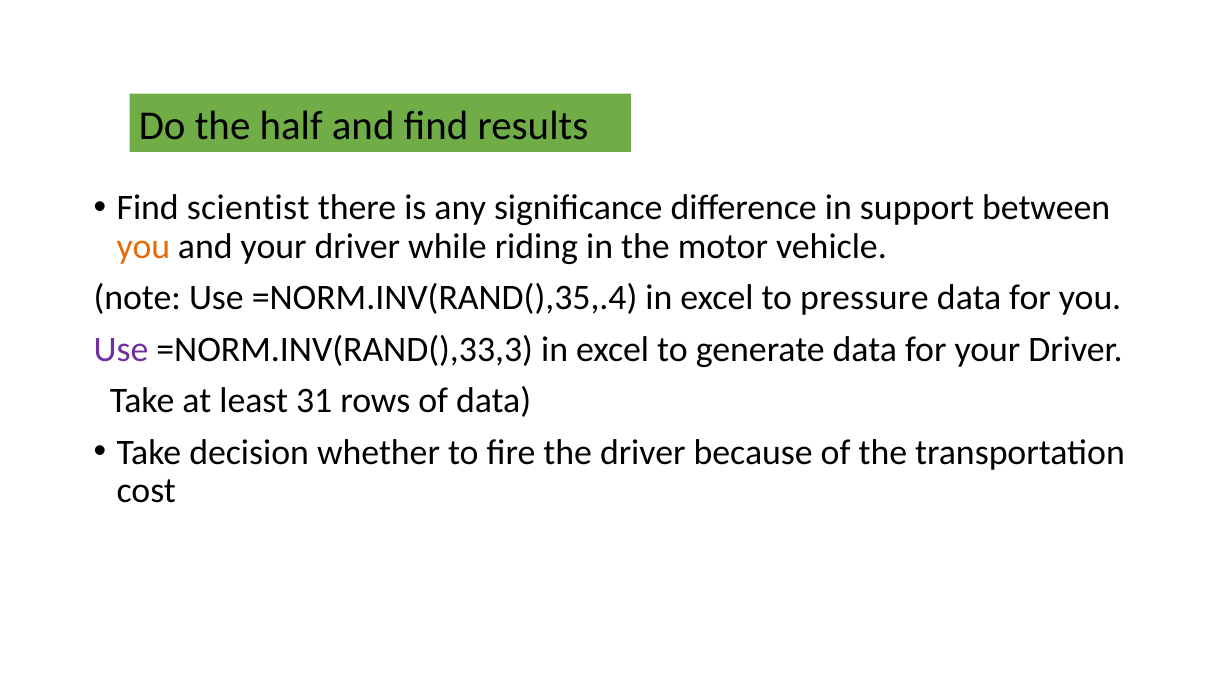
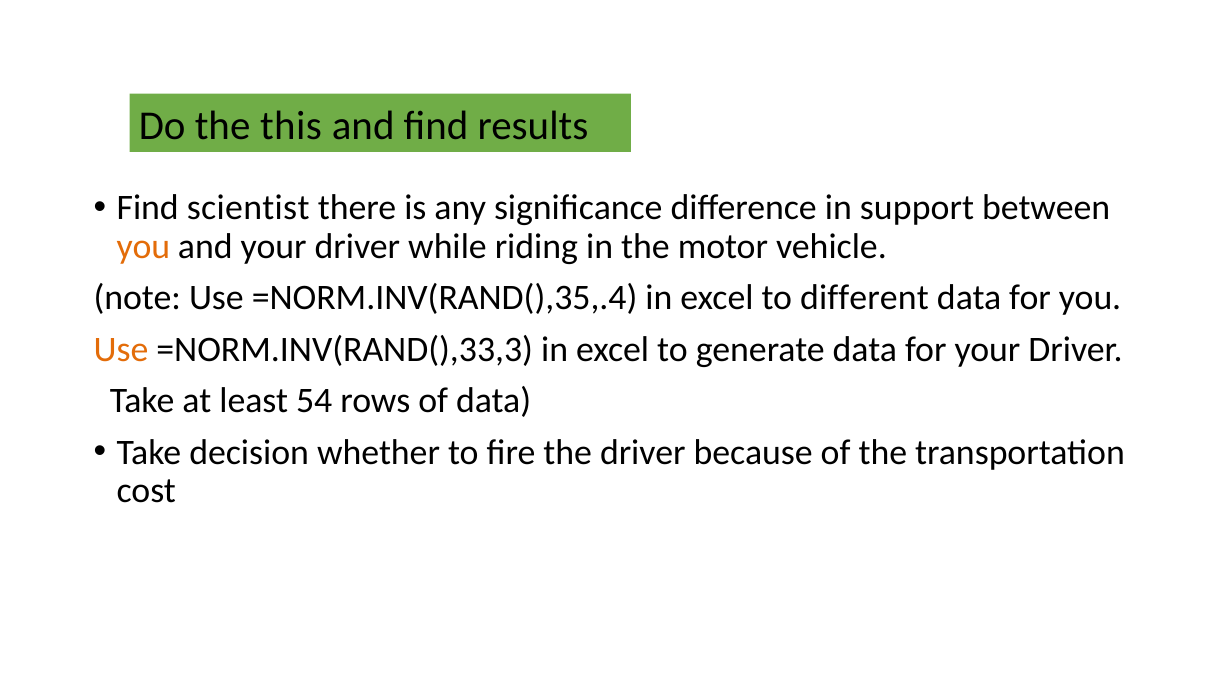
half: half -> this
pressure: pressure -> different
Use at (121, 349) colour: purple -> orange
31: 31 -> 54
